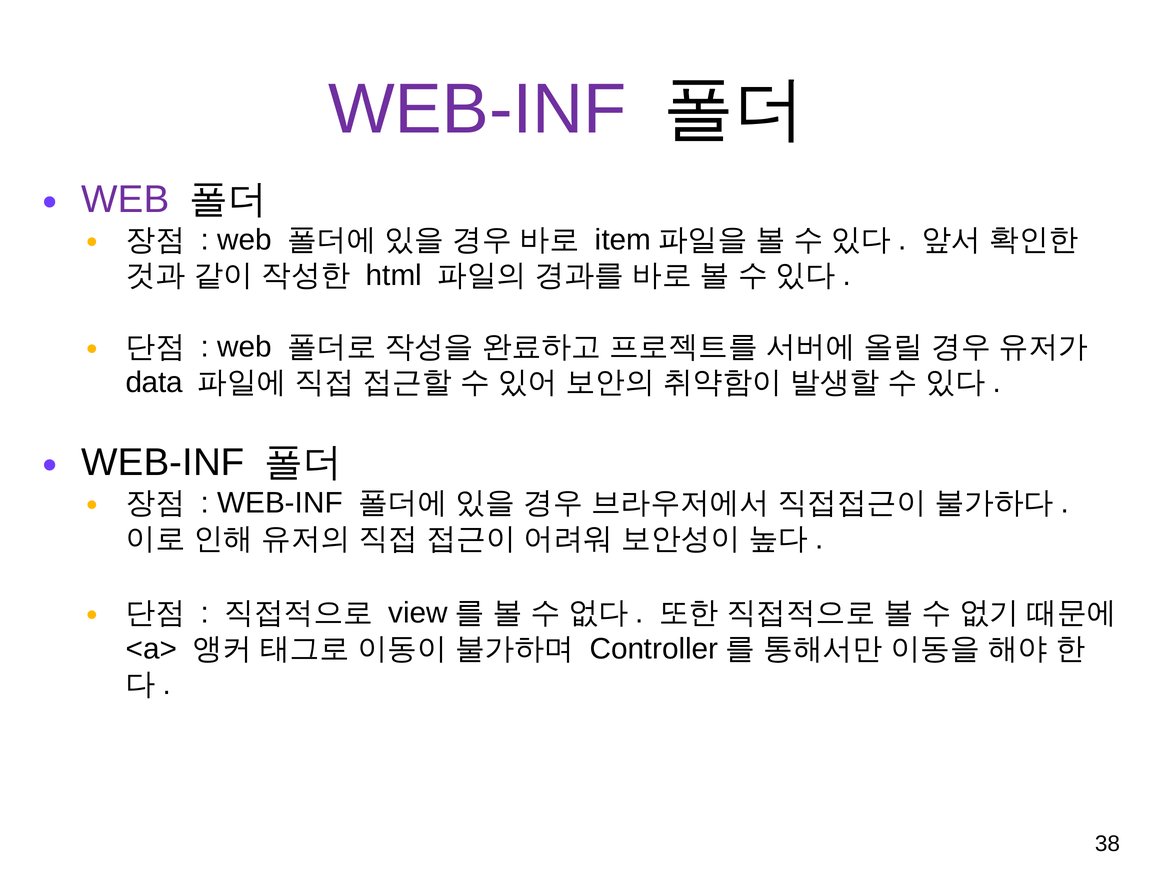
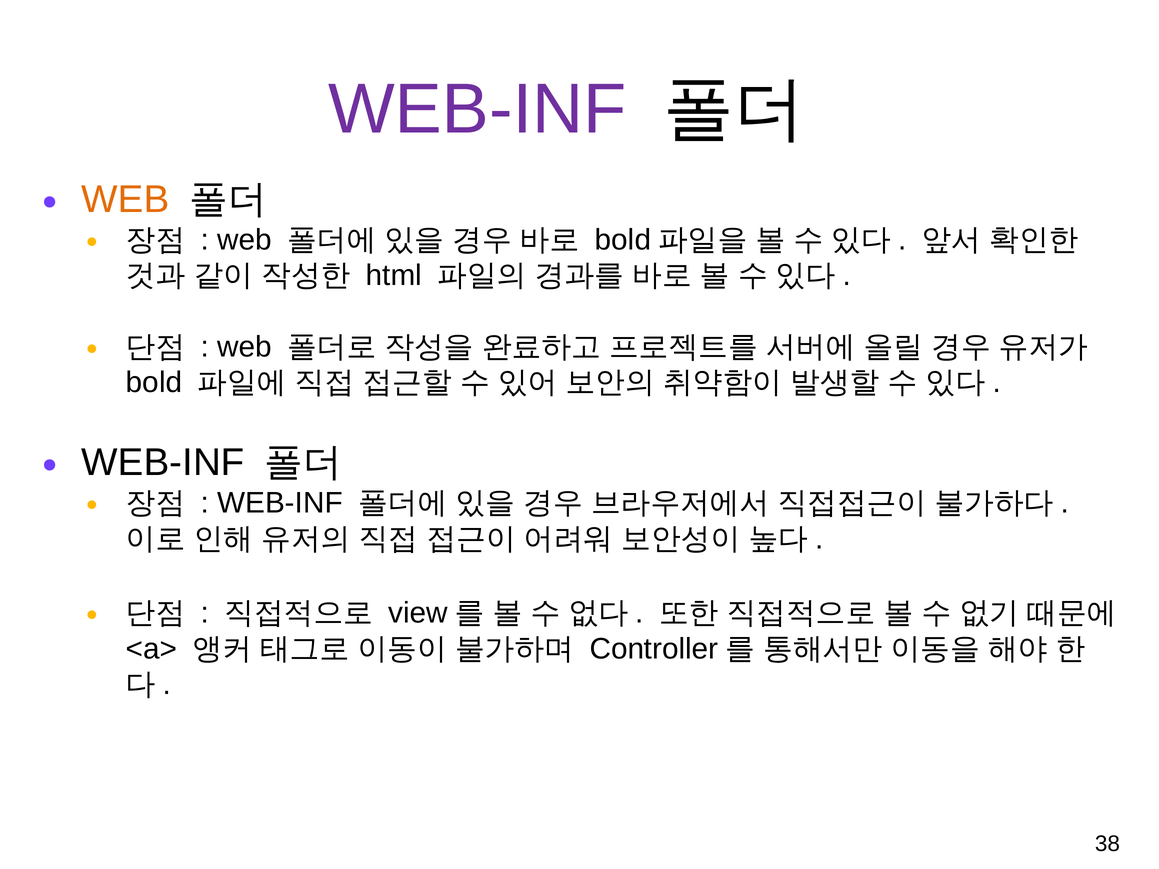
WEB at (125, 199) colour: purple -> orange
item at (623, 240): item -> bold
data at (154, 383): data -> bold
